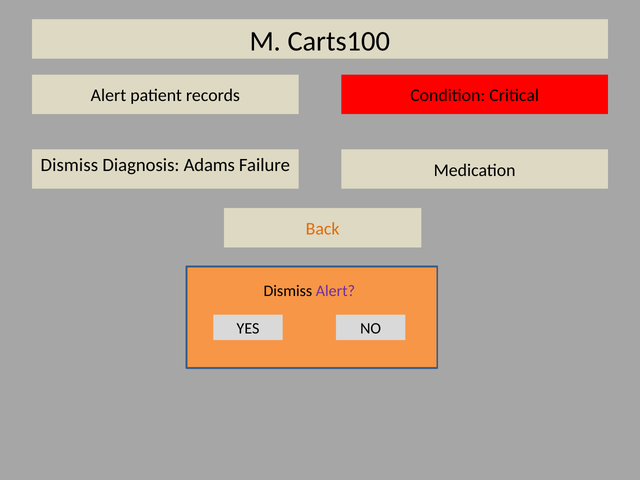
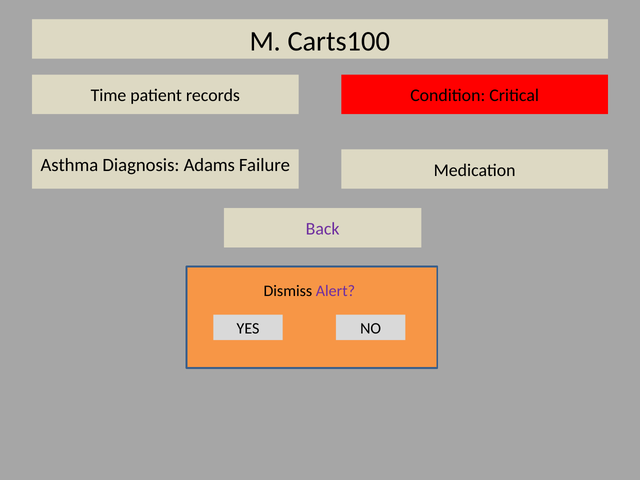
Alert at (108, 96): Alert -> Time
Dismiss at (69, 165): Dismiss -> Asthma
Back colour: orange -> purple
